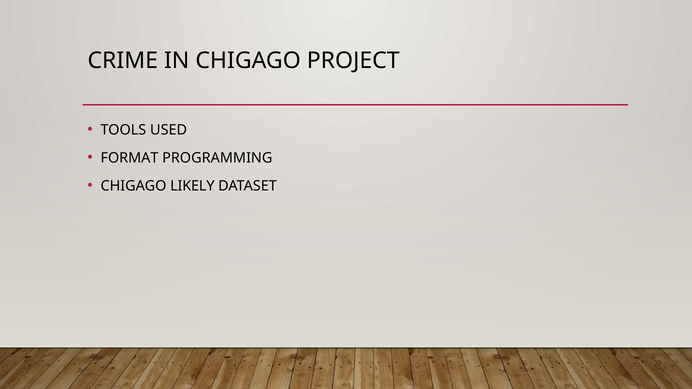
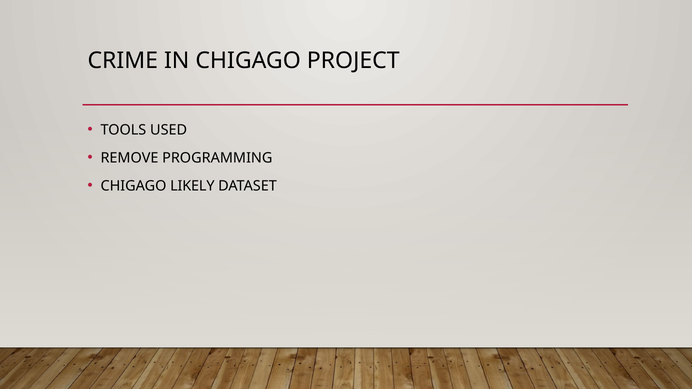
FORMAT: FORMAT -> REMOVE
